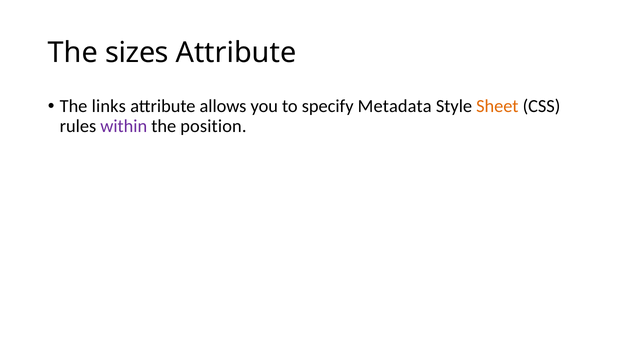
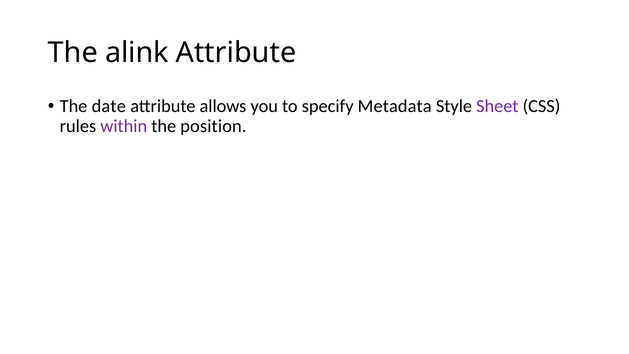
sizes: sizes -> alink
links: links -> date
Sheet colour: orange -> purple
